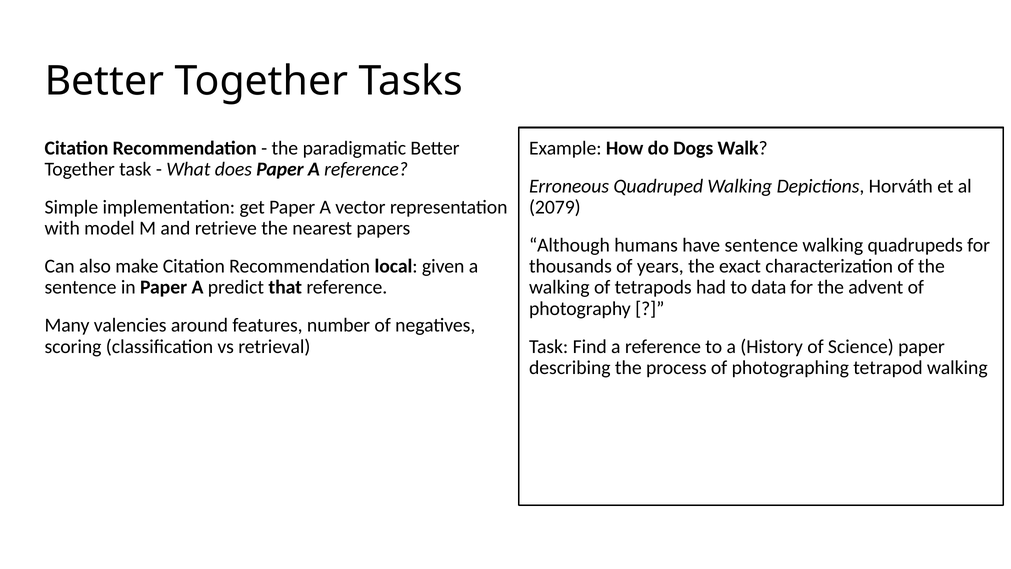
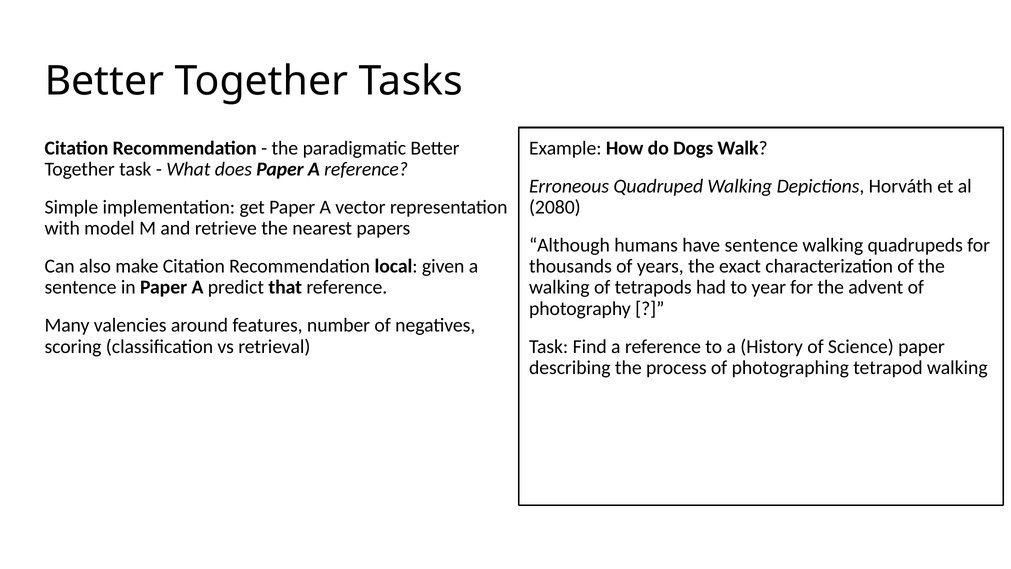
2079: 2079 -> 2080
data: data -> year
